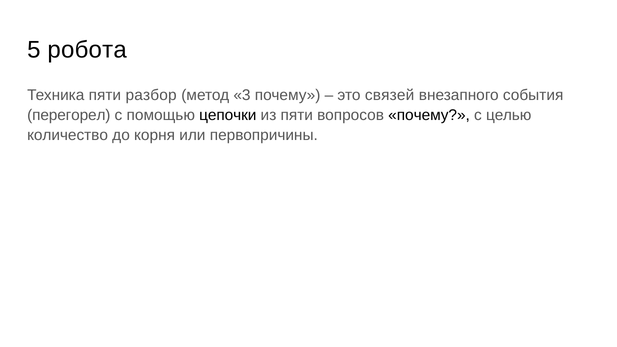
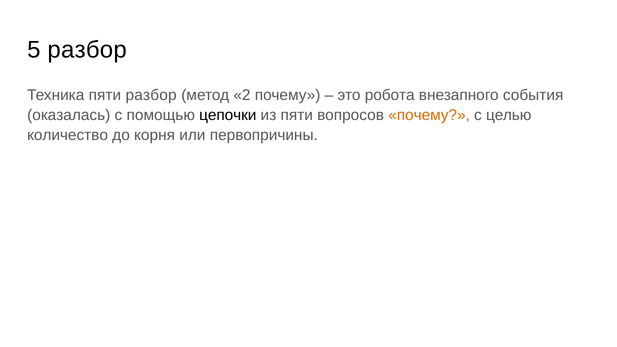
5 робота: робота -> разбор
3: 3 -> 2
связей: связей -> робота
перегорел: перегорел -> оказалась
почему at (429, 115) colour: black -> orange
